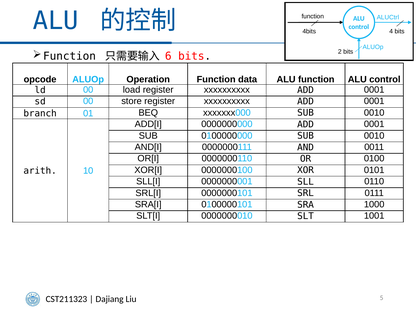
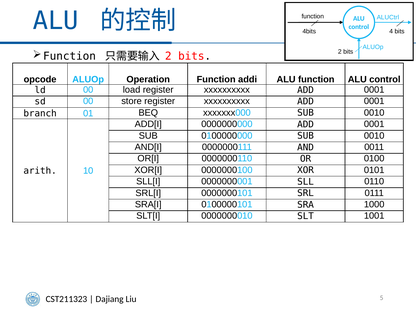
6 at (168, 56): 6 -> 2
data: data -> addi
